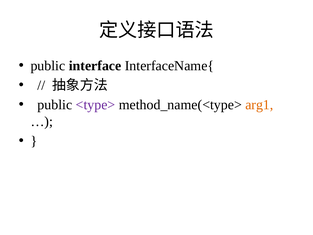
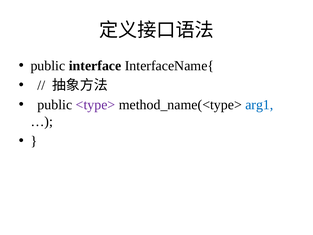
arg1 colour: orange -> blue
